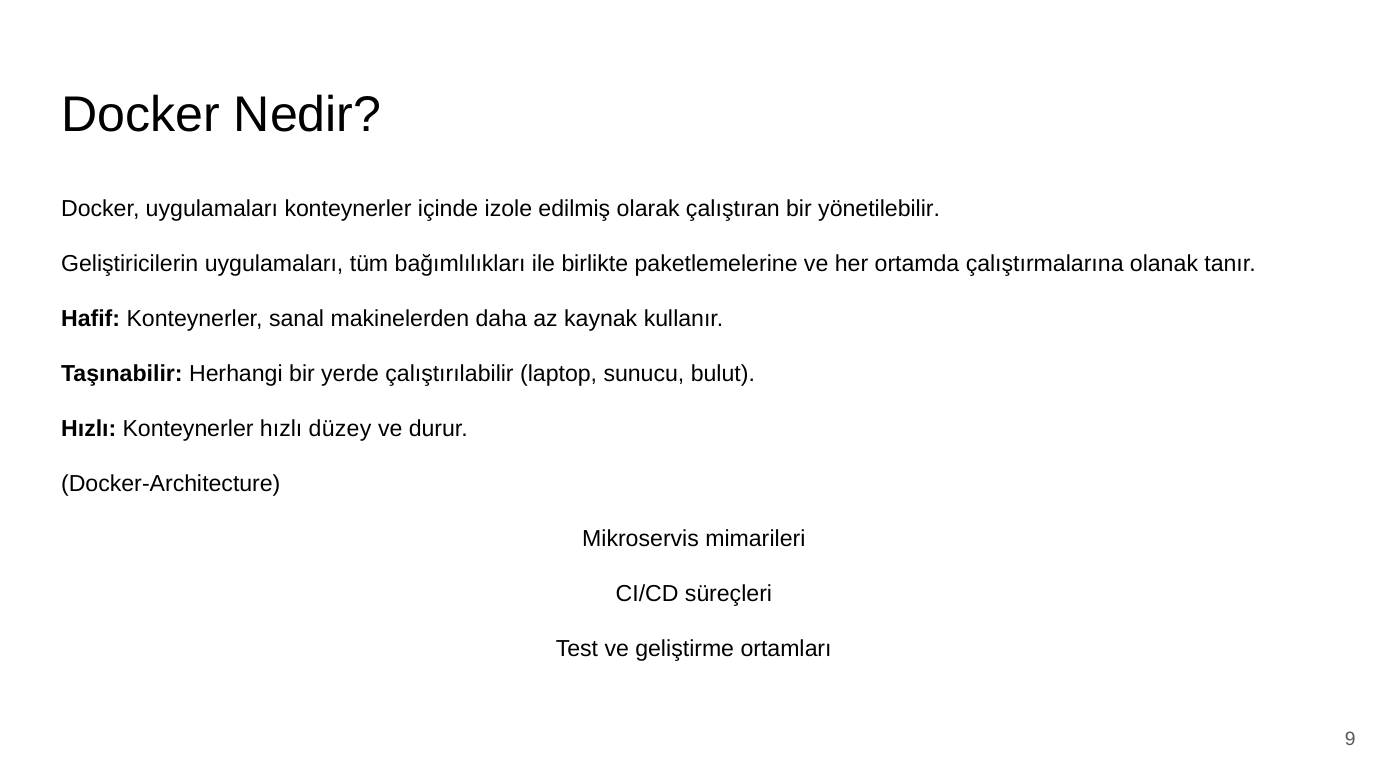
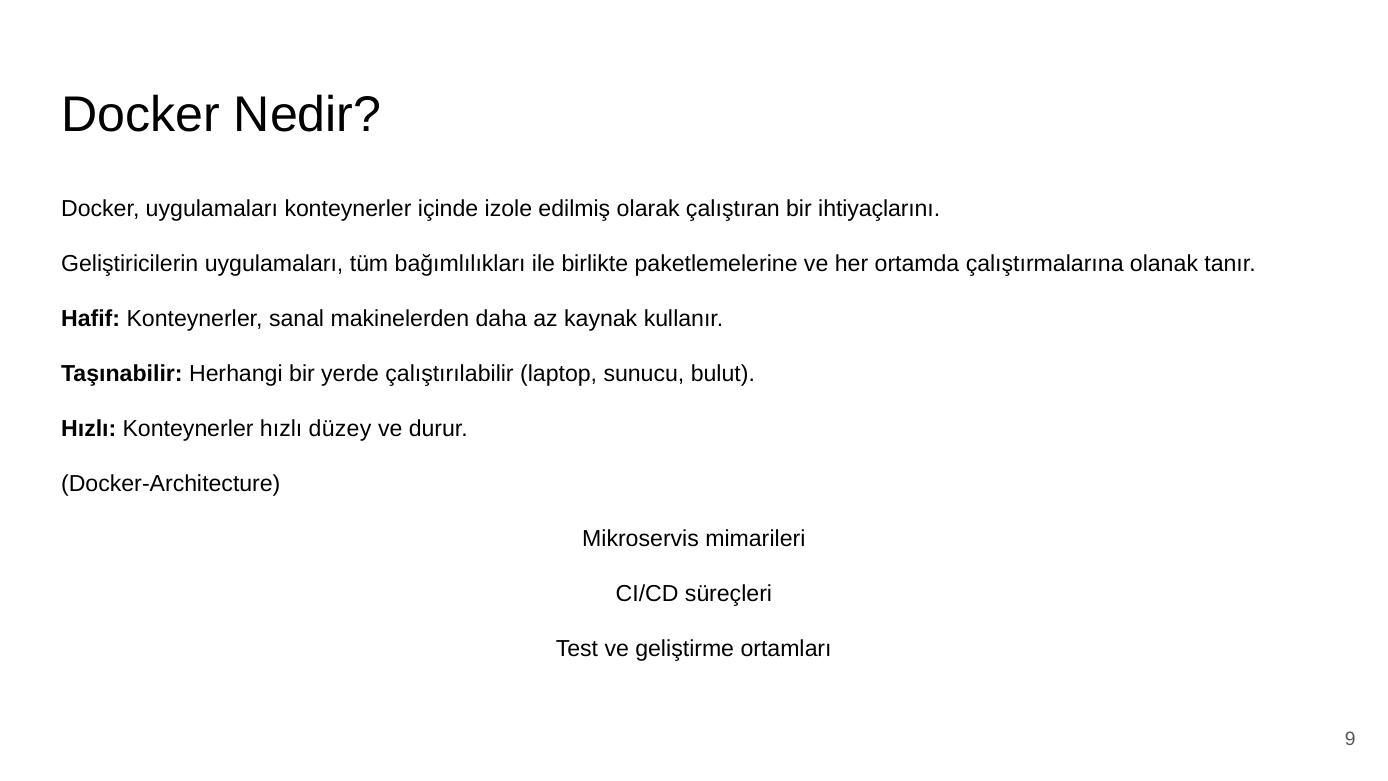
yönetilebilir: yönetilebilir -> ihtiyaçlarını
